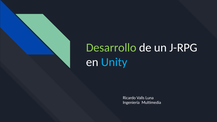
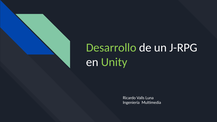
Unity colour: light blue -> light green
